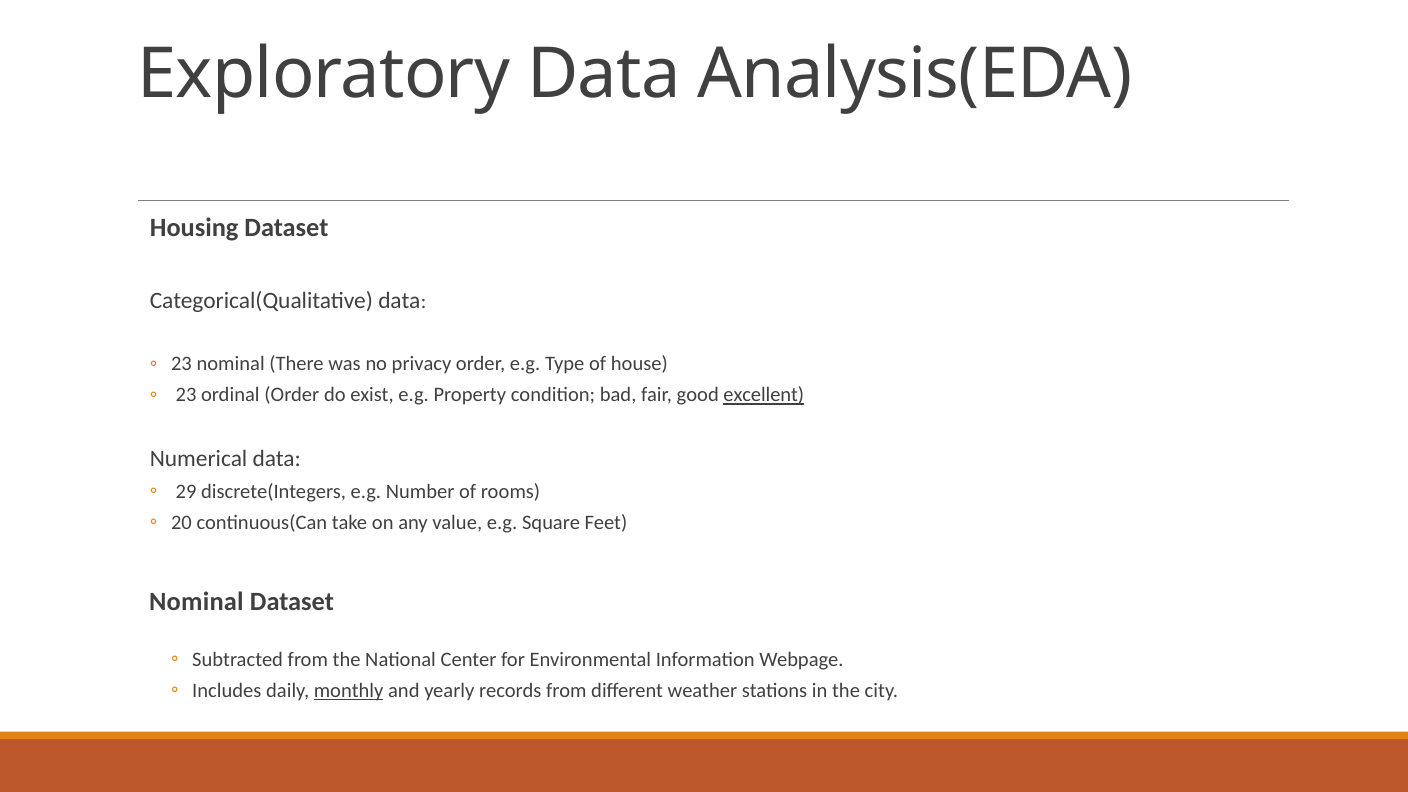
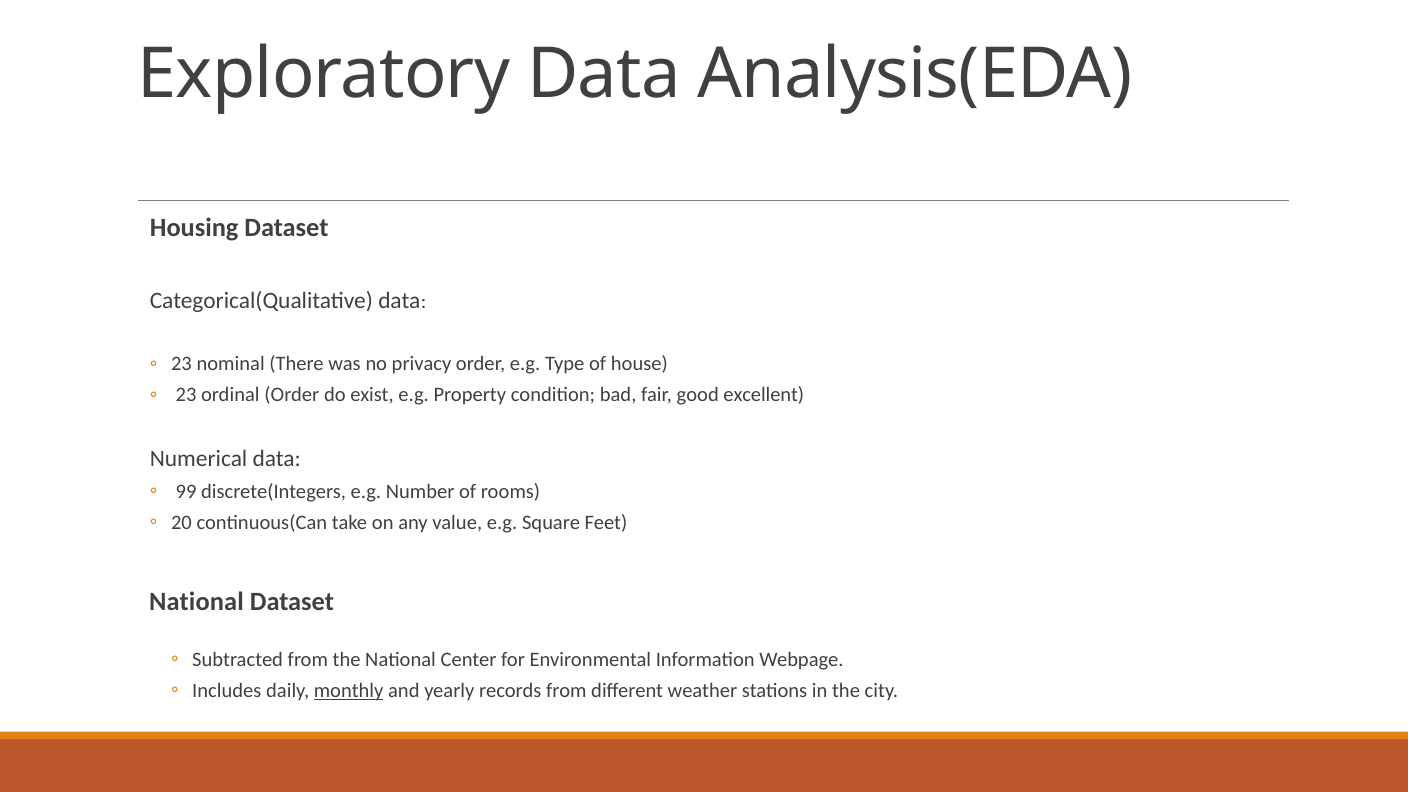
excellent underline: present -> none
29: 29 -> 99
Nominal at (196, 602): Nominal -> National
